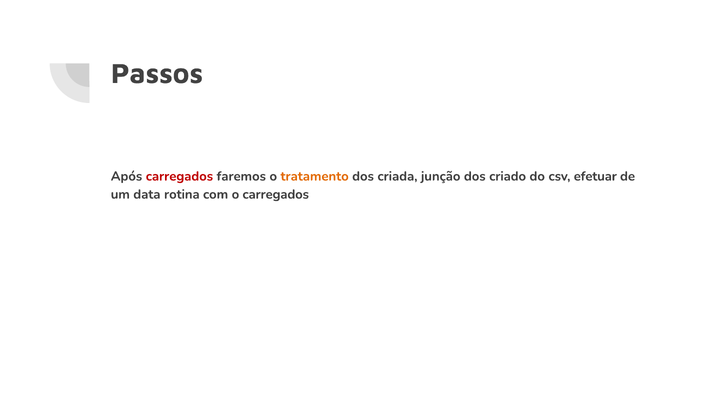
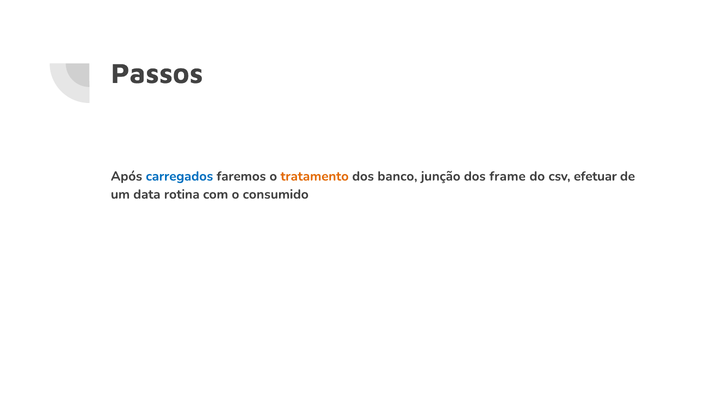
carregados at (179, 176) colour: red -> blue
criada: criada -> banco
criado: criado -> frame
o carregados: carregados -> consumido
